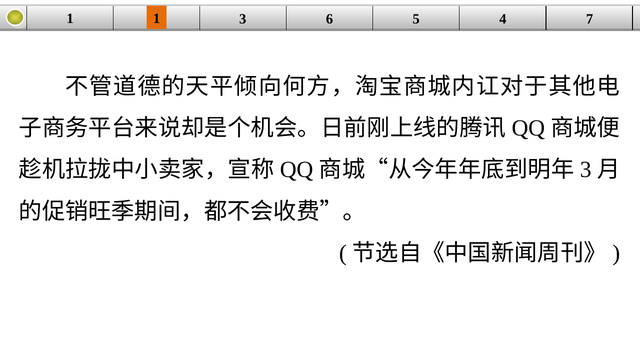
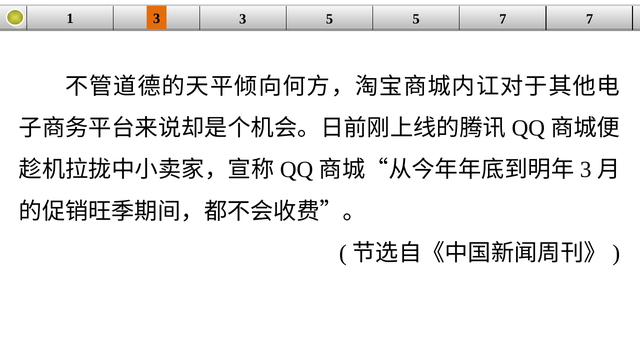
1 1: 1 -> 3
3 6: 6 -> 5
5 4: 4 -> 7
